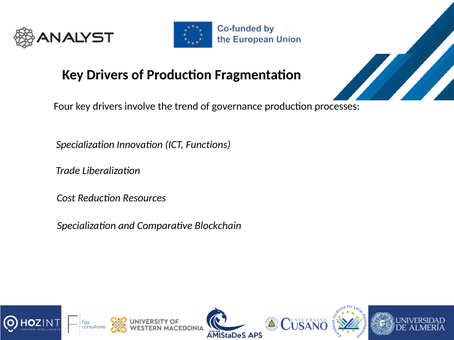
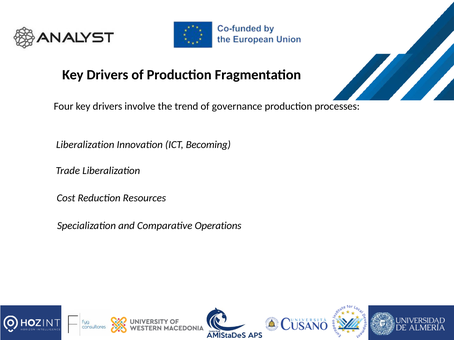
Specialization at (85, 145): Specialization -> Liberalization
Functions: Functions -> Becoming
Blockchain: Blockchain -> Operations
